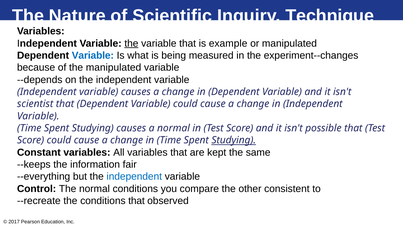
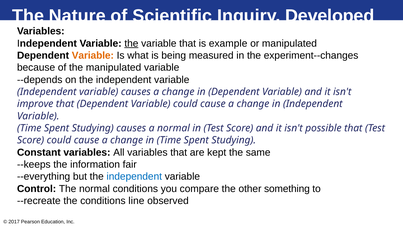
Technique: Technique -> Developed
Variable at (93, 55) colour: blue -> orange
scientist: scientist -> improve
Studying at (234, 140) underline: present -> none
consistent: consistent -> something
conditions that: that -> line
